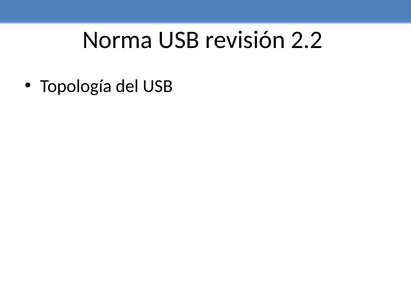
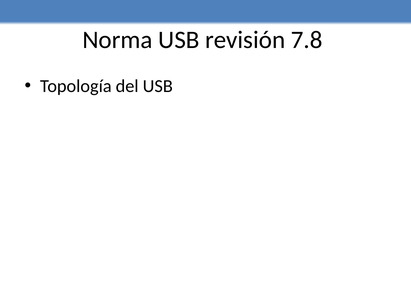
2.2: 2.2 -> 7.8
